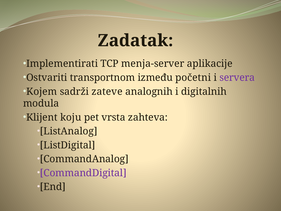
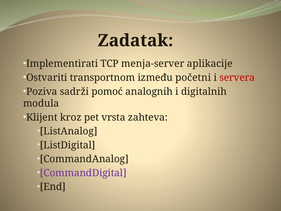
servera colour: purple -> red
Kojem: Kojem -> Poziva
zateve: zateve -> pomoć
koju: koju -> kroz
